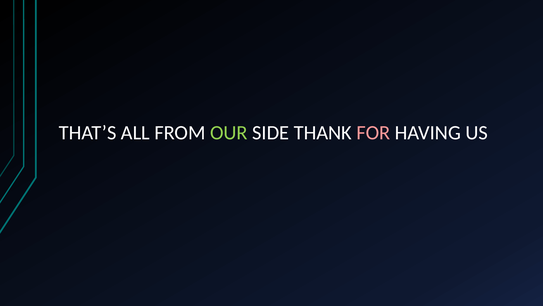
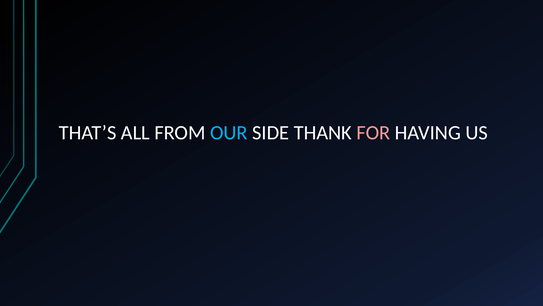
OUR colour: light green -> light blue
